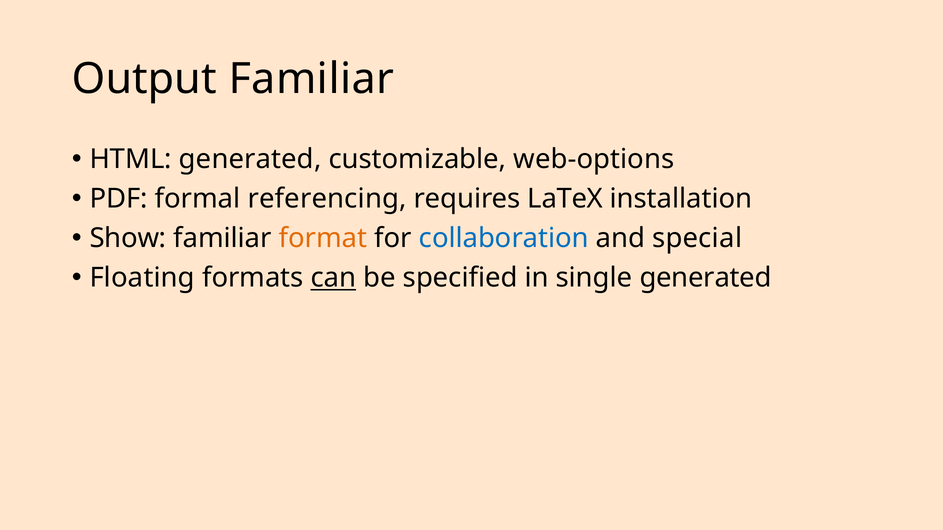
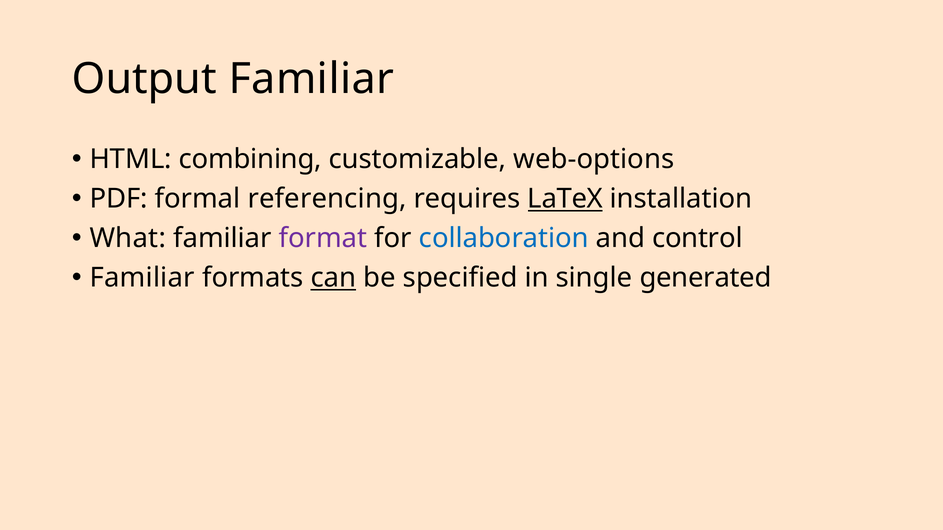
HTML generated: generated -> combining
LaTeX underline: none -> present
Show: Show -> What
format colour: orange -> purple
special: special -> control
Floating at (142, 278): Floating -> Familiar
